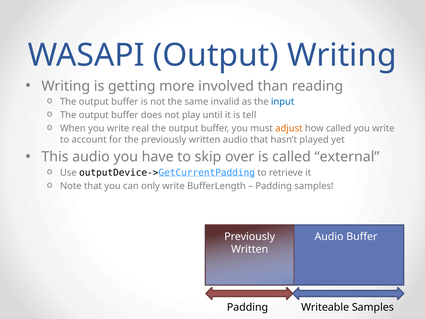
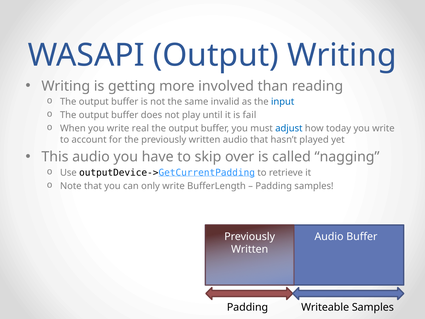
tell: tell -> fail
adjust colour: orange -> blue
how called: called -> today
external: external -> nagging
